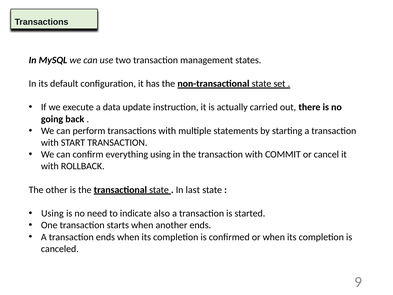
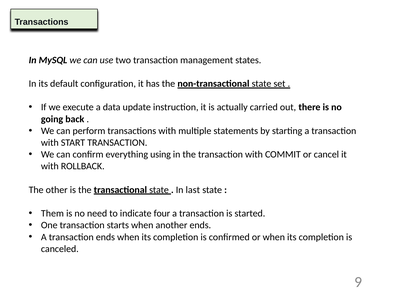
Using at (52, 213): Using -> Them
also: also -> four
